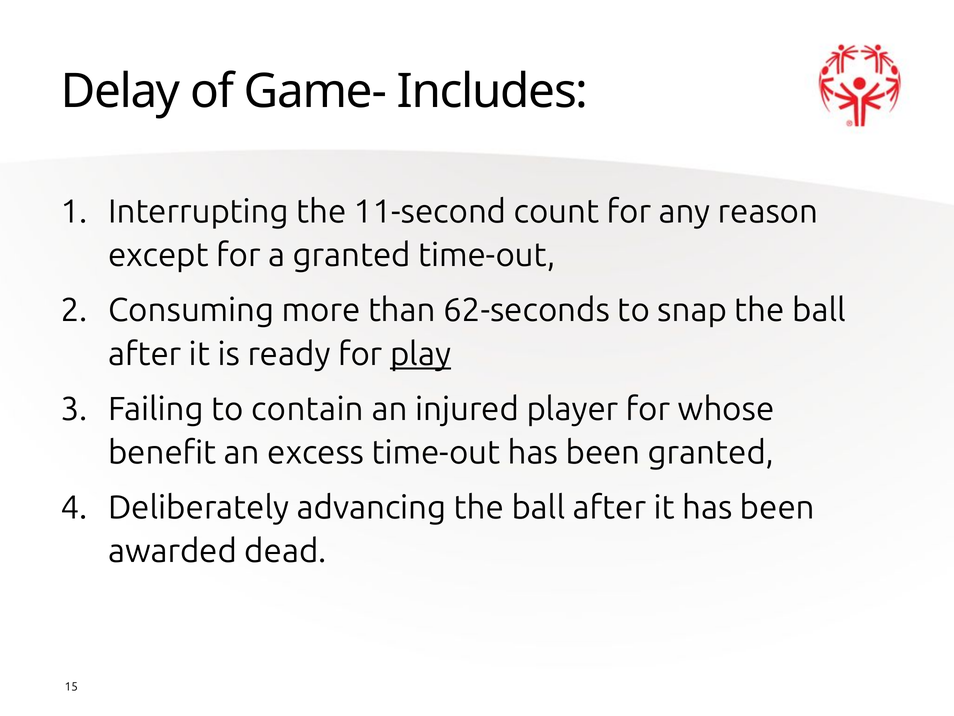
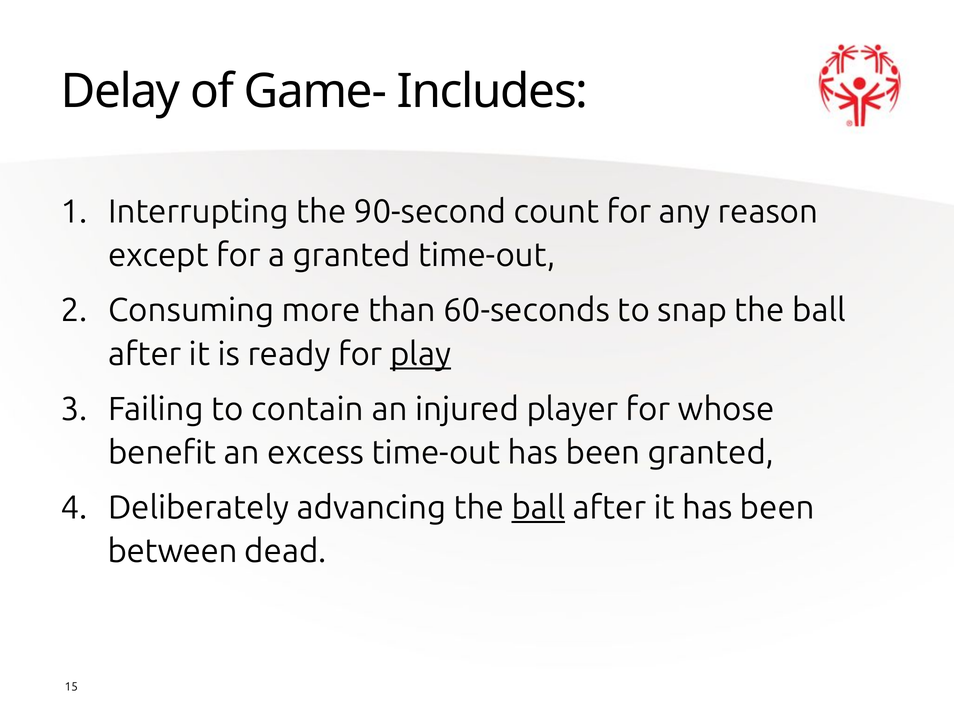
11-second: 11-second -> 90-second
62-seconds: 62-seconds -> 60-seconds
ball at (538, 507) underline: none -> present
awarded: awarded -> between
